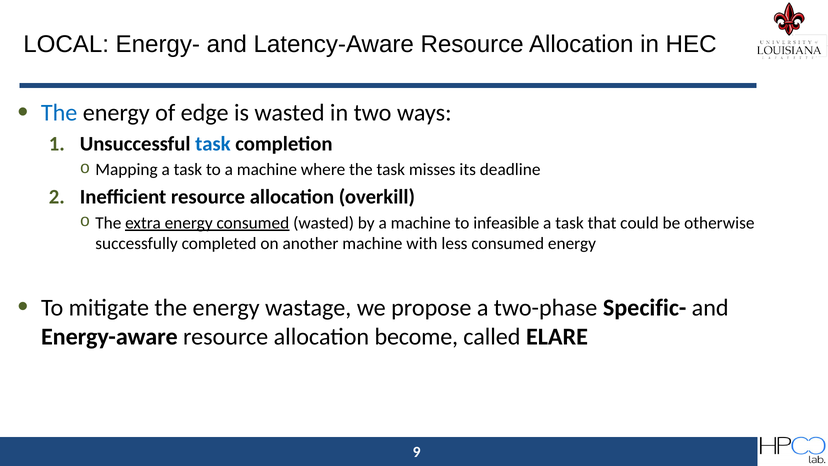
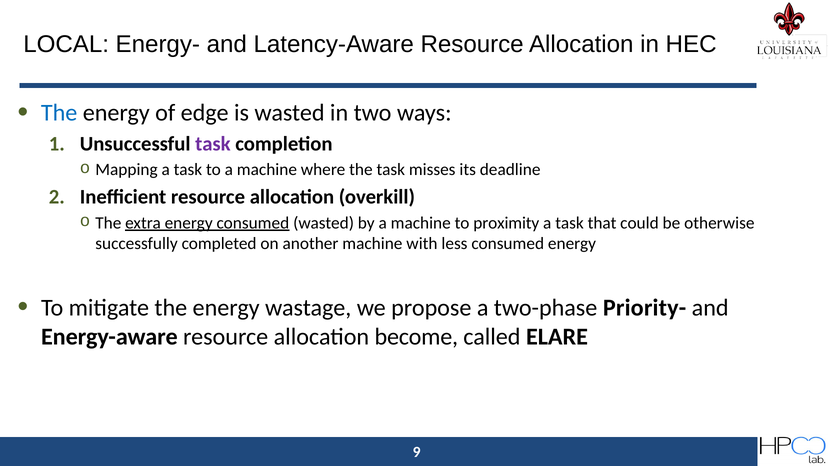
task at (213, 144) colour: blue -> purple
infeasible: infeasible -> proximity
Specific-: Specific- -> Priority-
